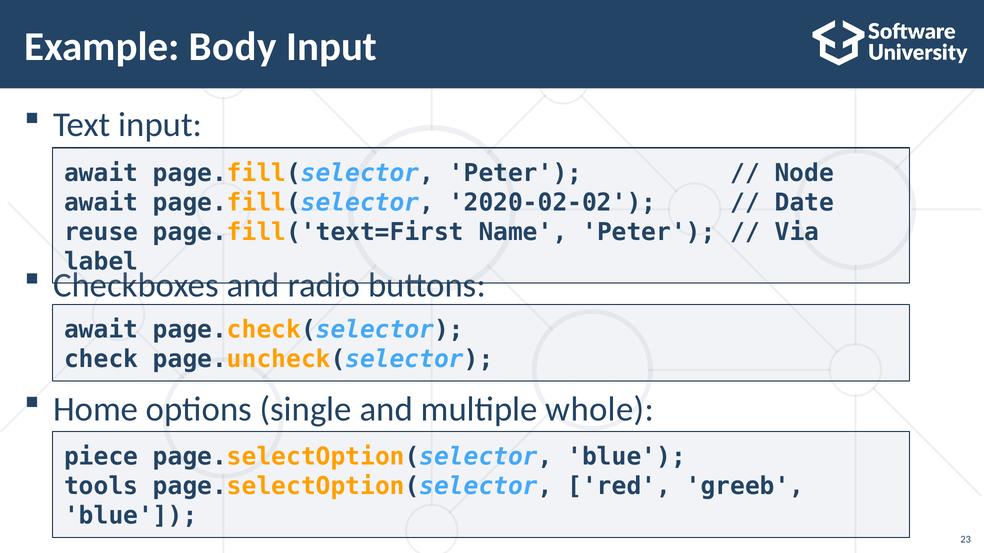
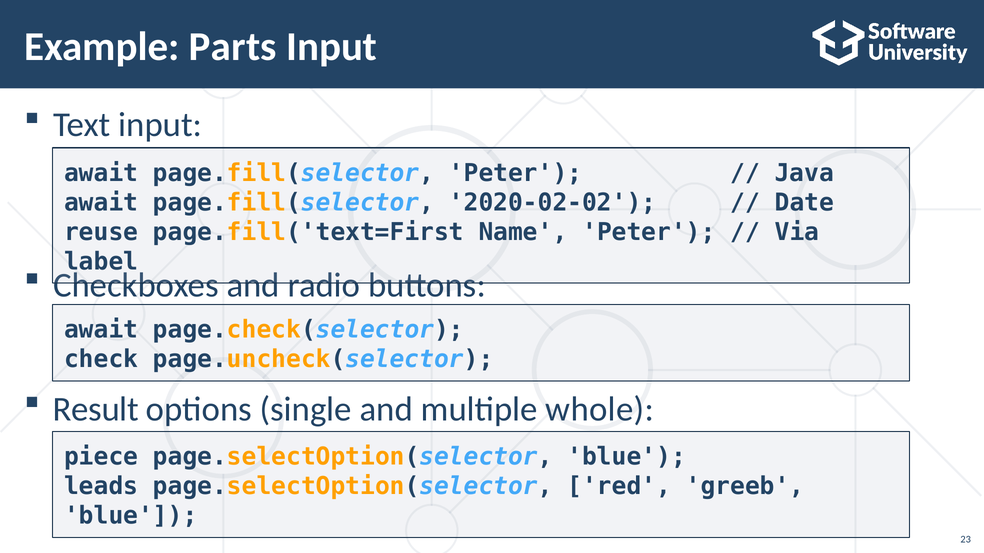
Body: Body -> Parts
Node: Node -> Java
Home: Home -> Result
tools: tools -> leads
